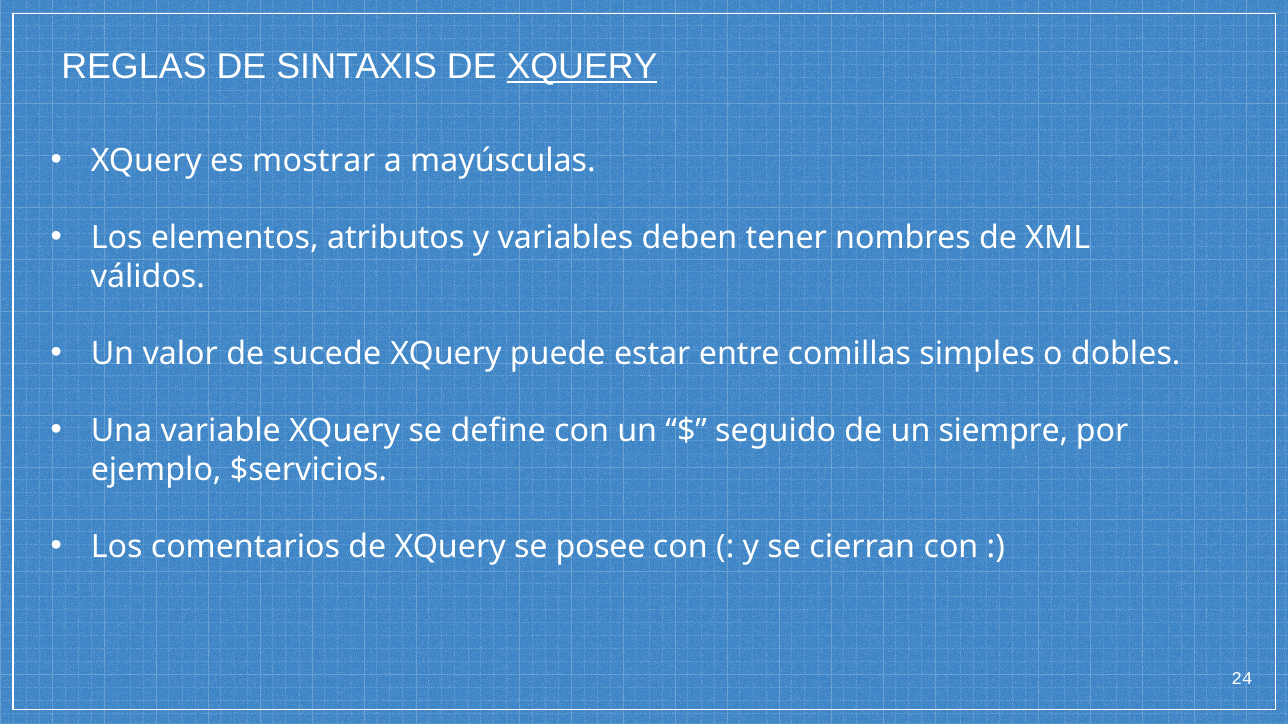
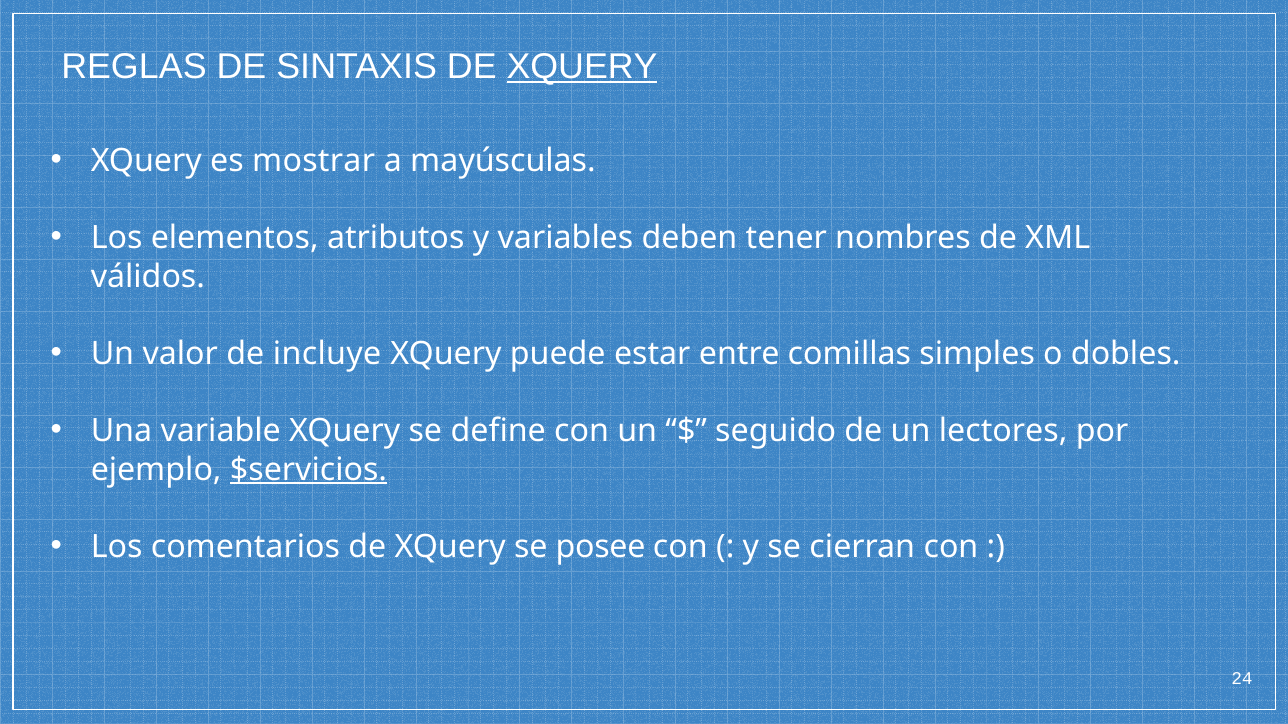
sucede: sucede -> incluye
siempre: siempre -> lectores
$servicios underline: none -> present
